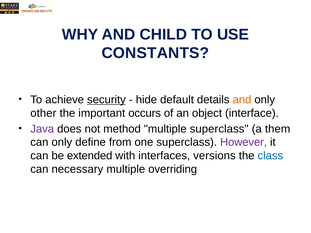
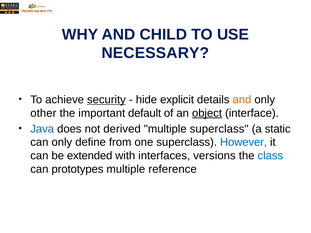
CONSTANTS: CONSTANTS -> NECESSARY
default: default -> explicit
occurs: occurs -> default
object underline: none -> present
Java colour: purple -> blue
method: method -> derived
them: them -> static
However colour: purple -> blue
necessary: necessary -> prototypes
overriding: overriding -> reference
